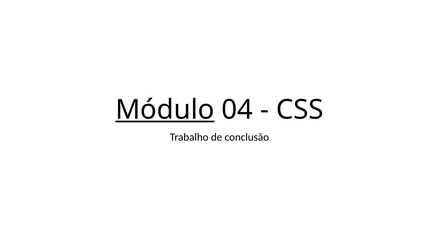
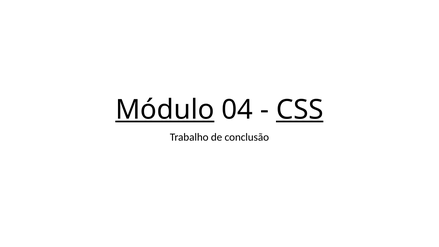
CSS underline: none -> present
